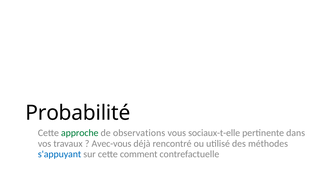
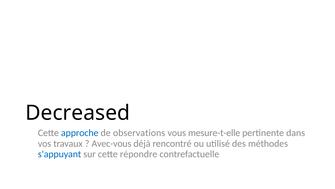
Probabilité: Probabilité -> Decreased
approche colour: green -> blue
sociaux-t-elle: sociaux-t-elle -> mesure-t-elle
comment: comment -> répondre
